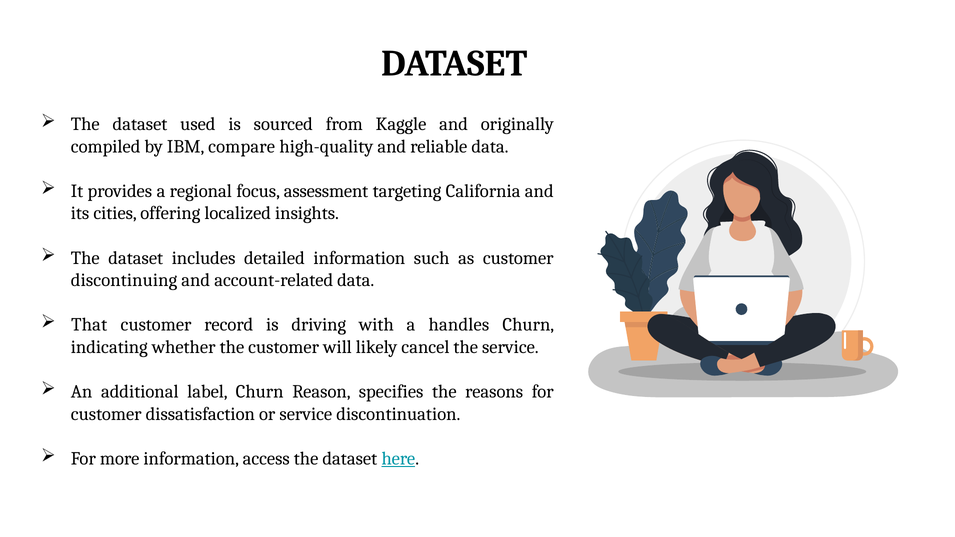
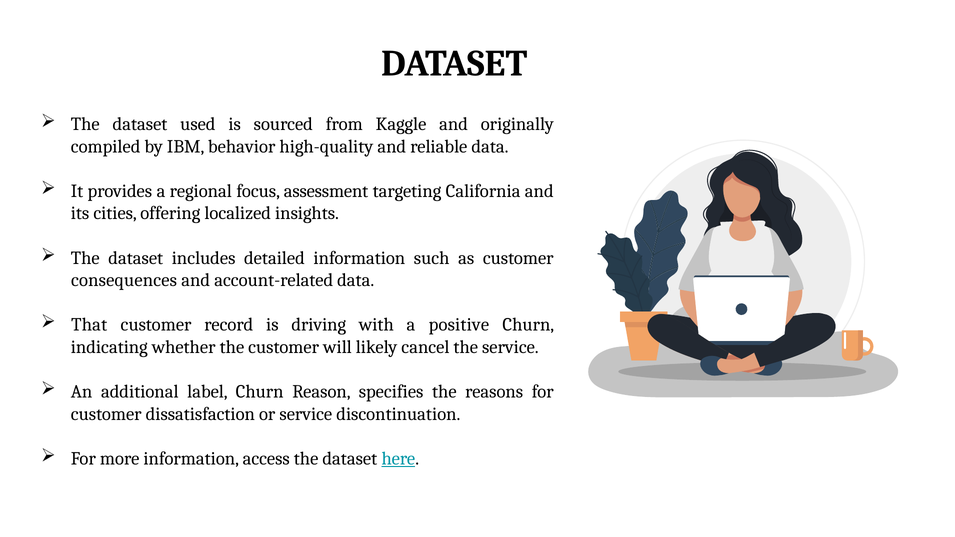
compare: compare -> behavior
discontinuing: discontinuing -> consequences
handles: handles -> positive
